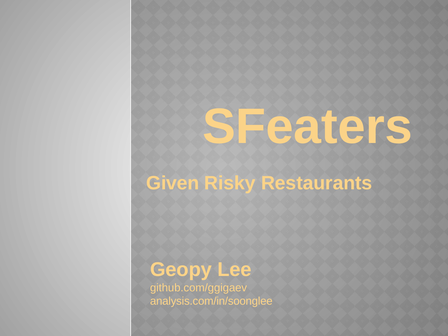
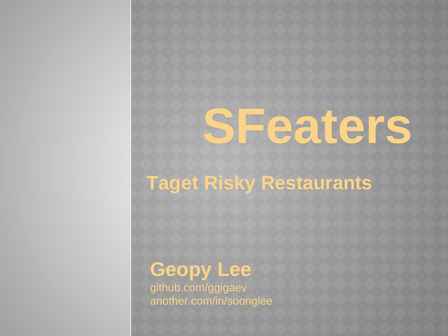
Given: Given -> Taget
analysis.com/in/soonglee: analysis.com/in/soonglee -> another.com/in/soonglee
